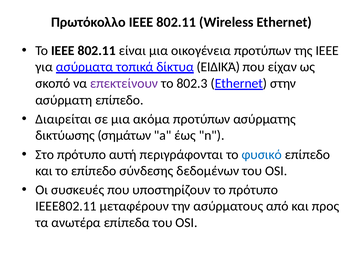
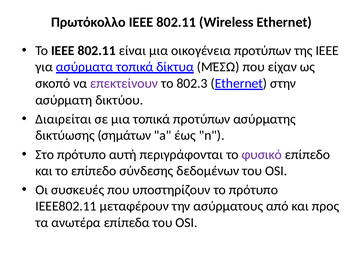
ΕΙΔΙΚΆ: ΕΙΔΙΚΆ -> ΜΈΣΩ
ασύρματη επίπεδο: επίπεδο -> δικτύου
μια ακόμα: ακόμα -> τοπικά
φυσικό colour: blue -> purple
